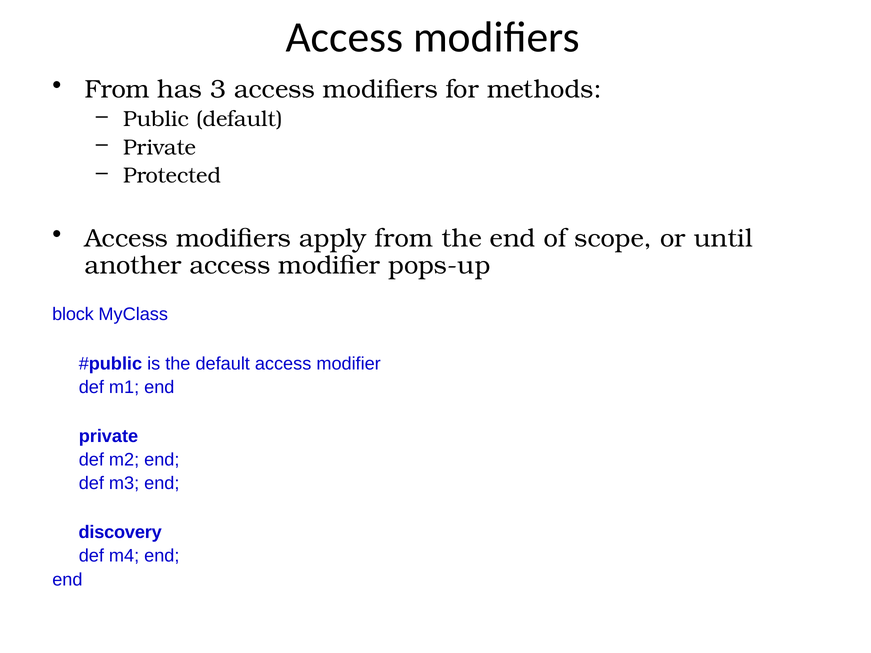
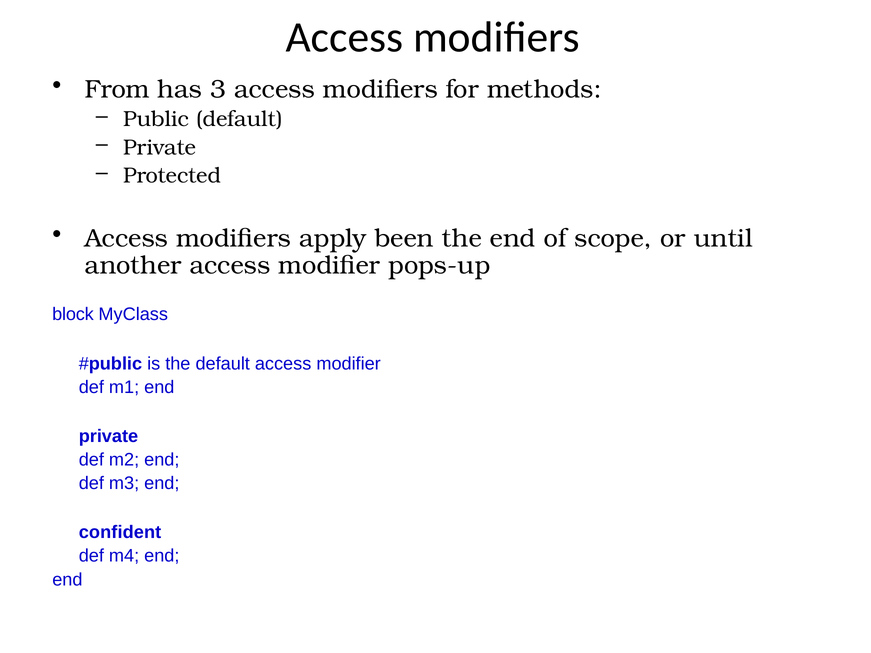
apply from: from -> been
discovery: discovery -> confident
